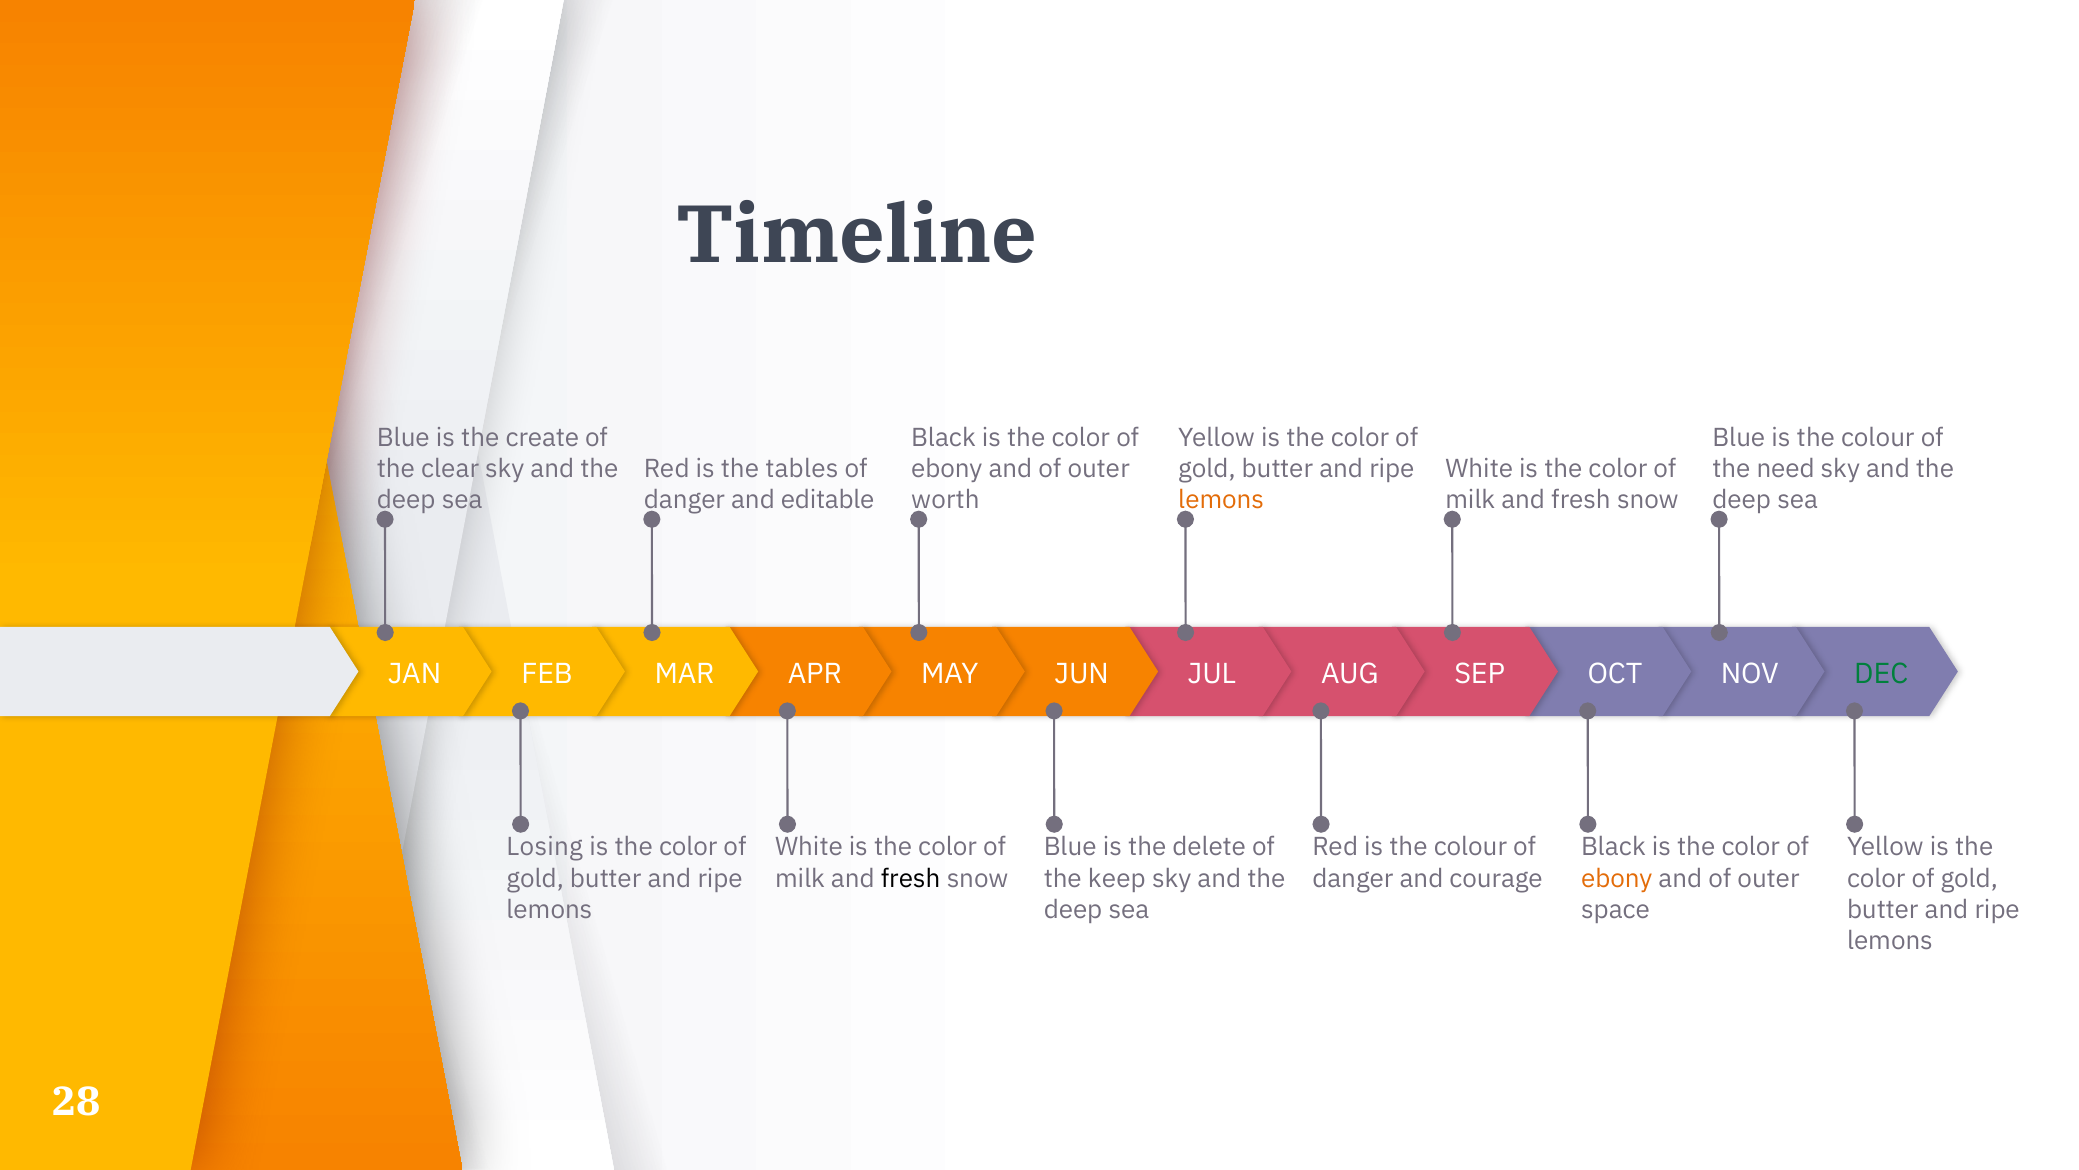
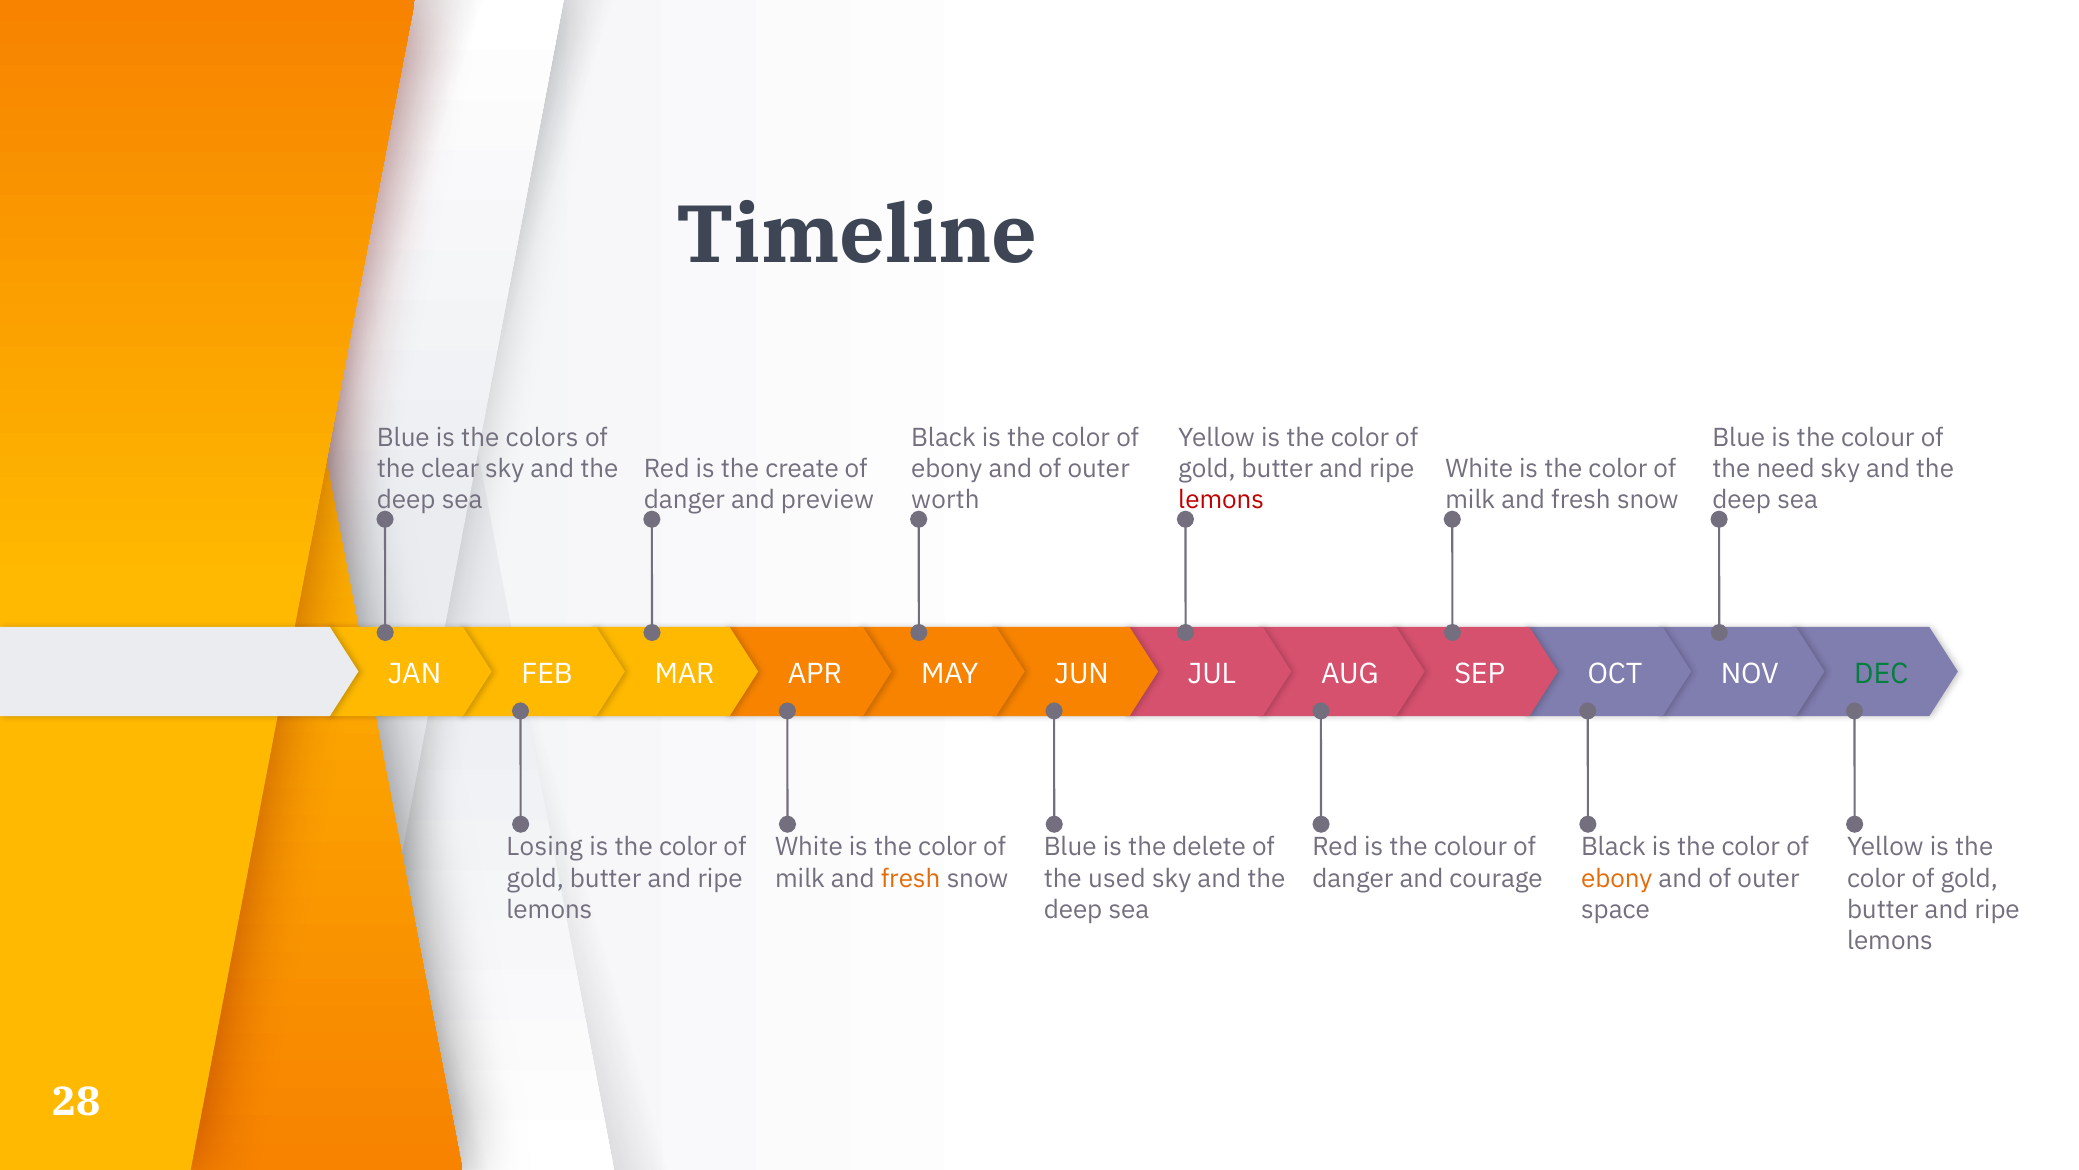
create: create -> colors
tables: tables -> create
editable: editable -> preview
lemons at (1221, 500) colour: orange -> red
fresh at (911, 878) colour: black -> orange
keep: keep -> used
